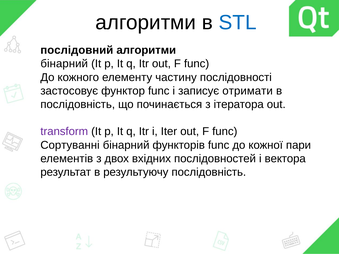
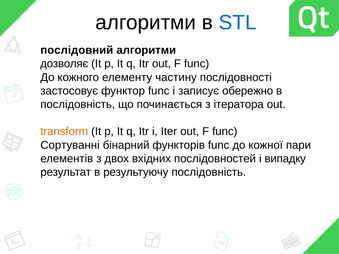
бінарний at (64, 64): бінарний -> дозволяє
отримати: отримати -> обережно
transform colour: purple -> orange
вектора: вектора -> випадку
